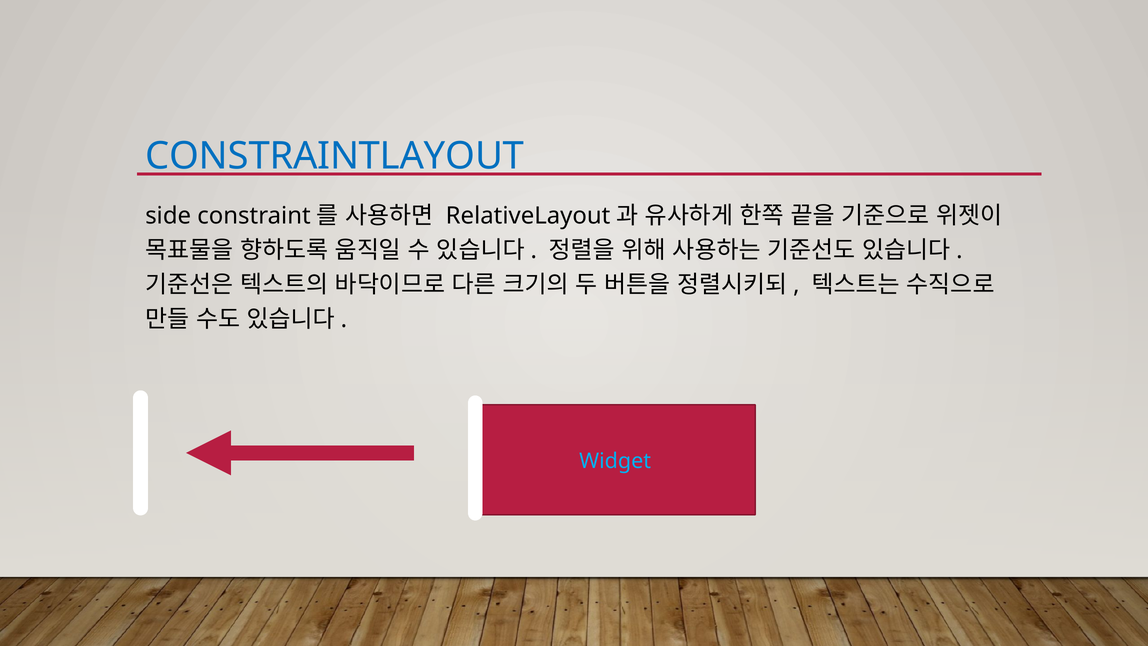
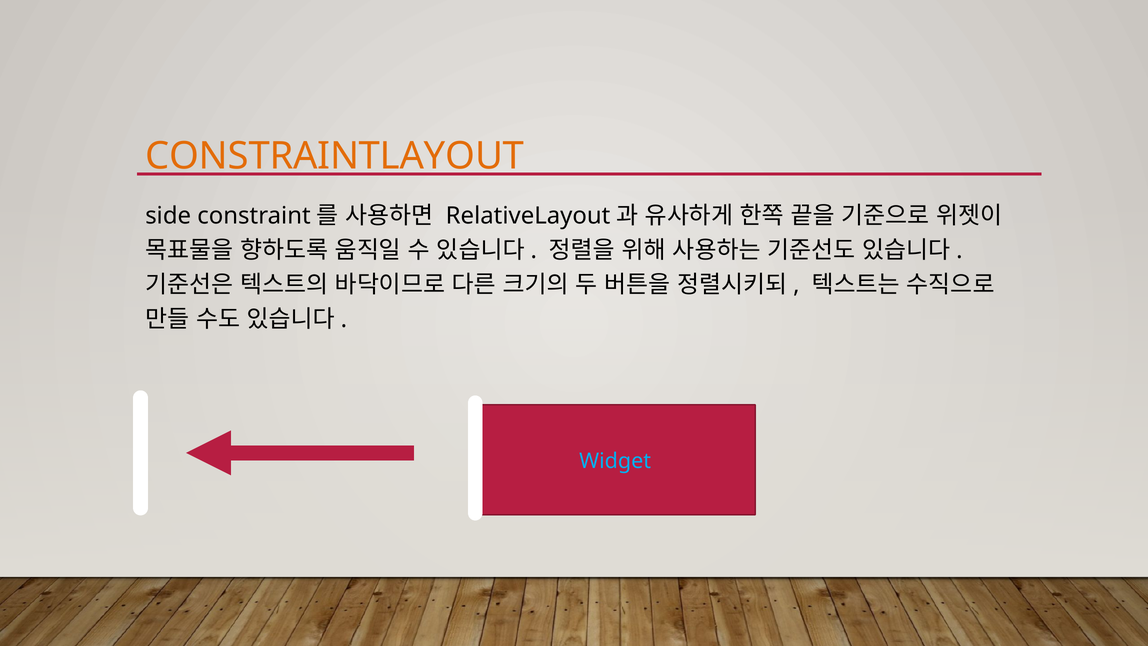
CONSTRAINTLAYOUT colour: blue -> orange
